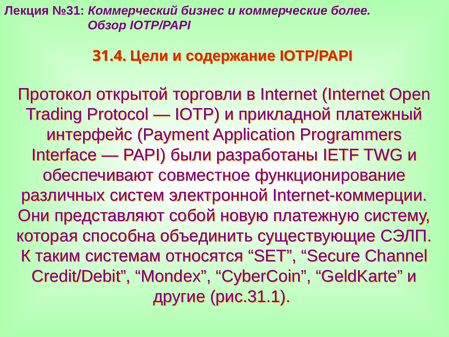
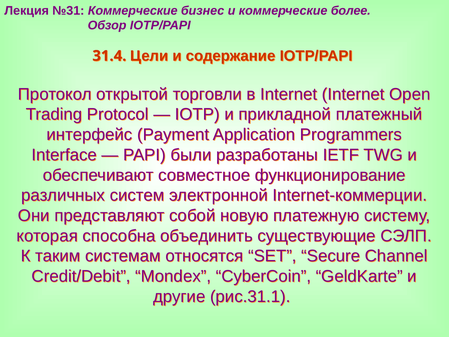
№31 Коммерческий: Коммерческий -> Коммерческие
